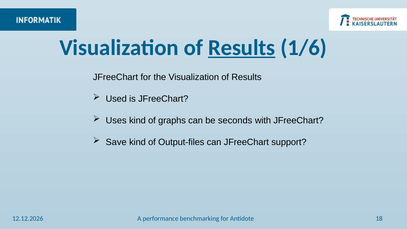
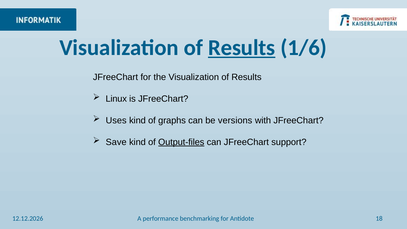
Used: Used -> Linux
seconds: seconds -> versions
Output-files underline: none -> present
